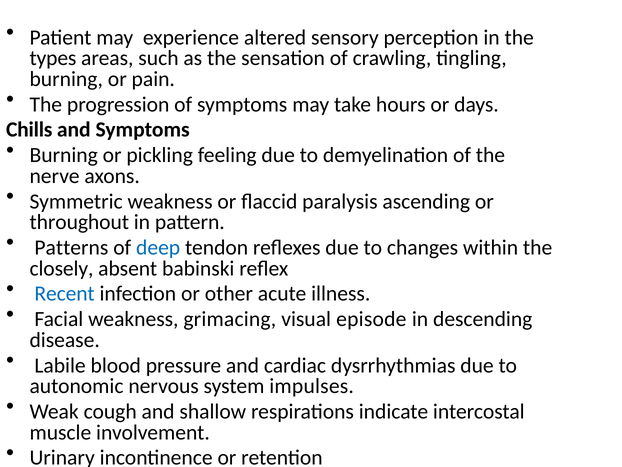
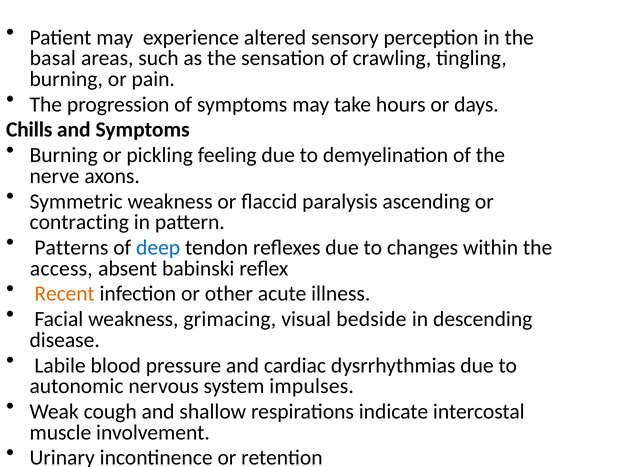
types: types -> basal
throughout: throughout -> contracting
closely: closely -> access
Recent colour: blue -> orange
episode: episode -> bedside
